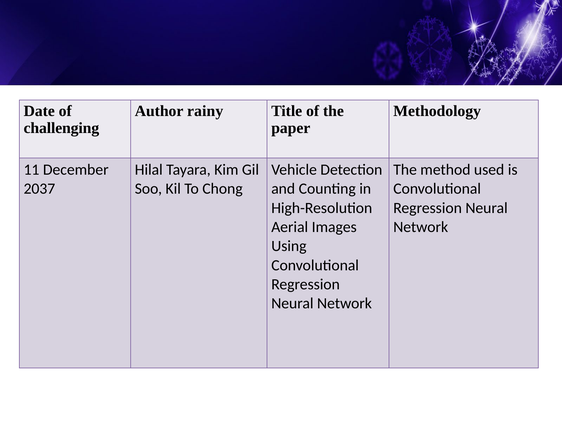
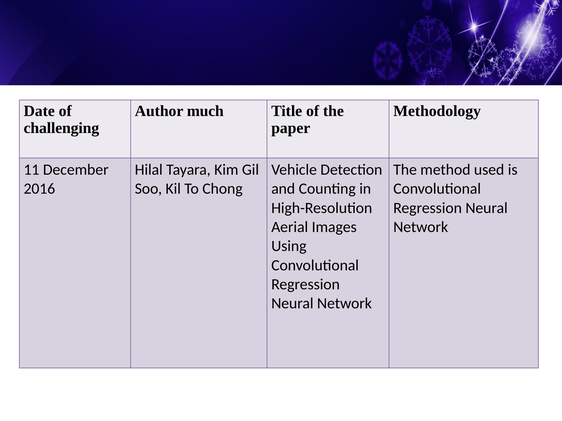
rainy: rainy -> much
2037: 2037 -> 2016
